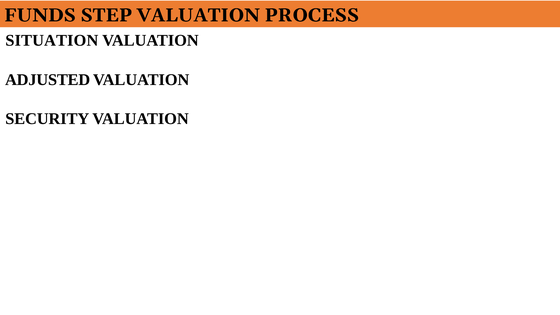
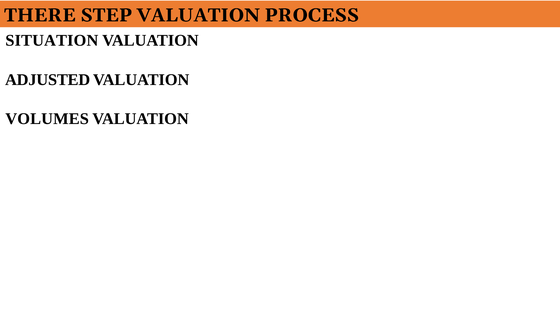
FUNDS: FUNDS -> THERE
SECURITY: SECURITY -> VOLUMES
